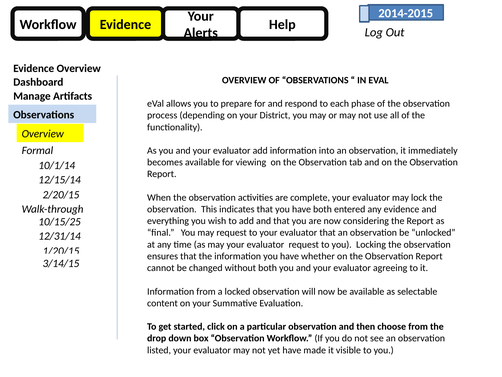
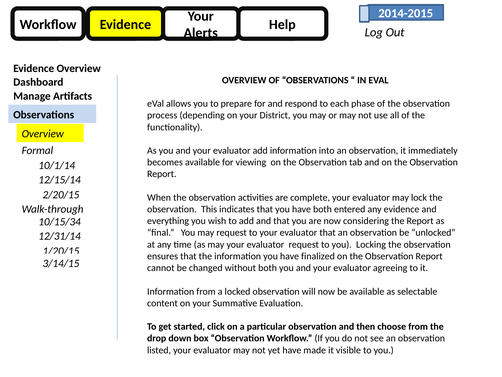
10/15/25: 10/15/25 -> 10/15/34
whether: whether -> finalized
